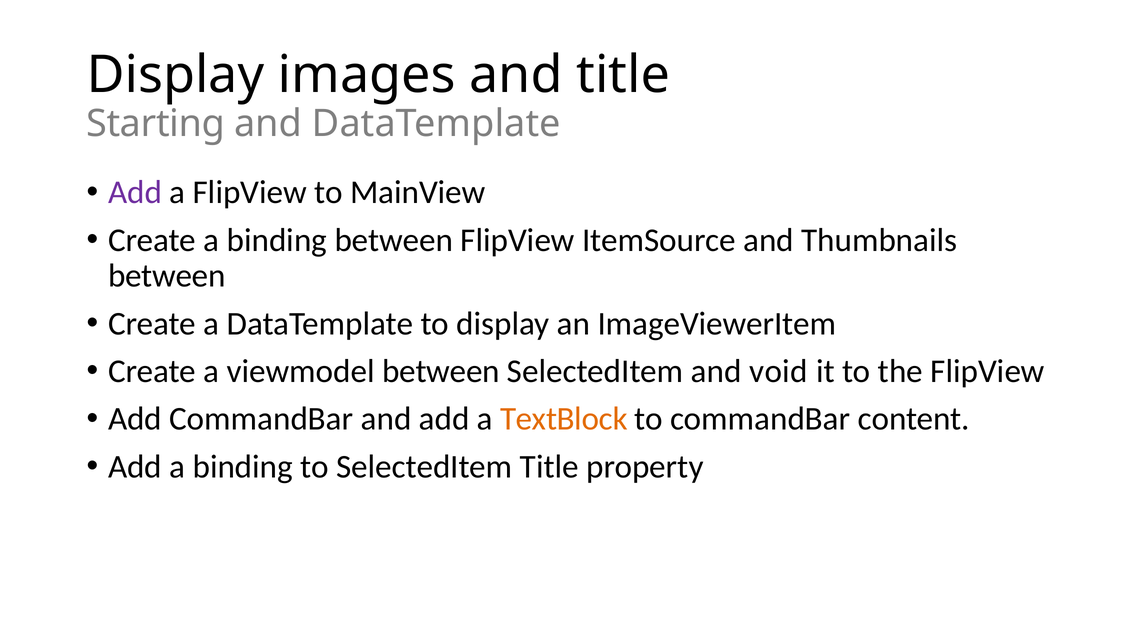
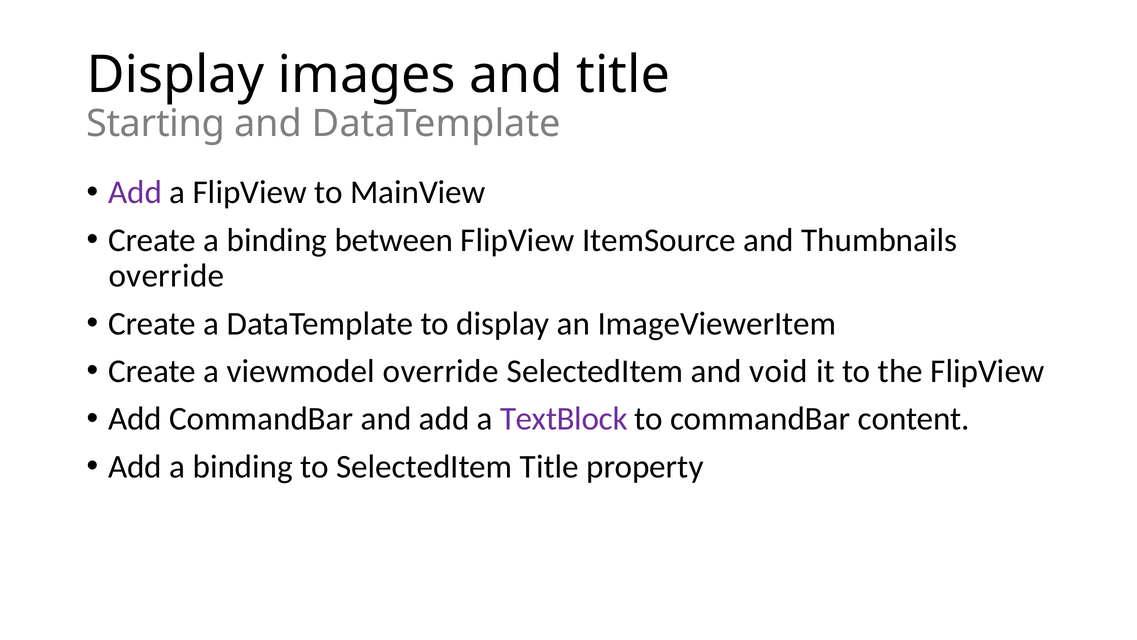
between at (167, 276): between -> override
viewmodel between: between -> override
TextBlock colour: orange -> purple
